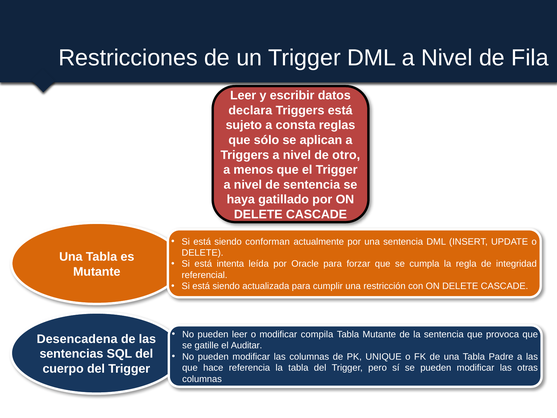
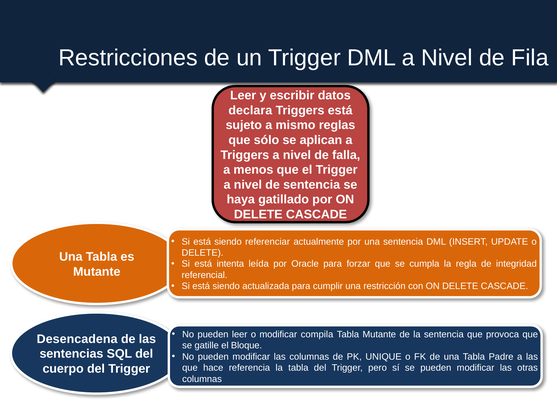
consta: consta -> mismo
otro: otro -> falla
conforman: conforman -> referenciar
Auditar: Auditar -> Bloque
